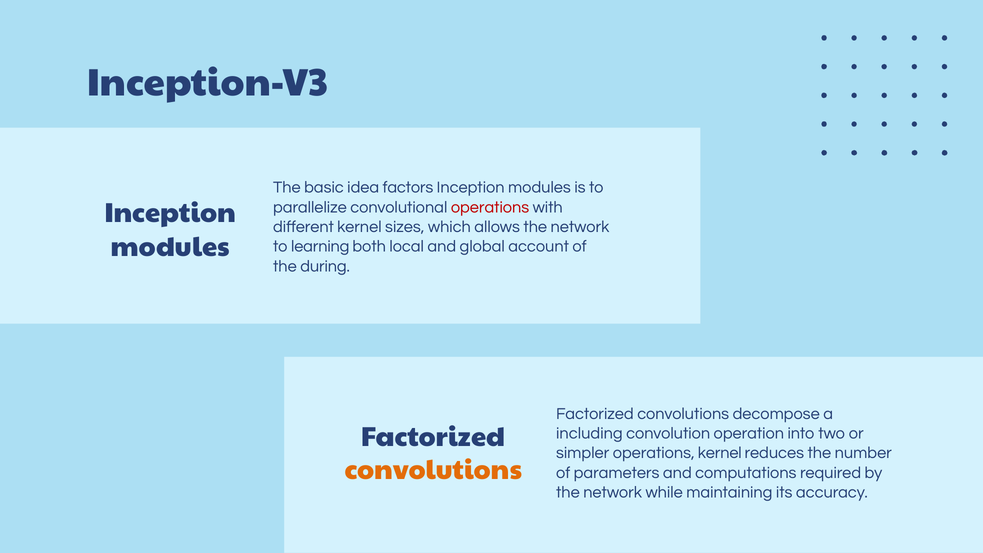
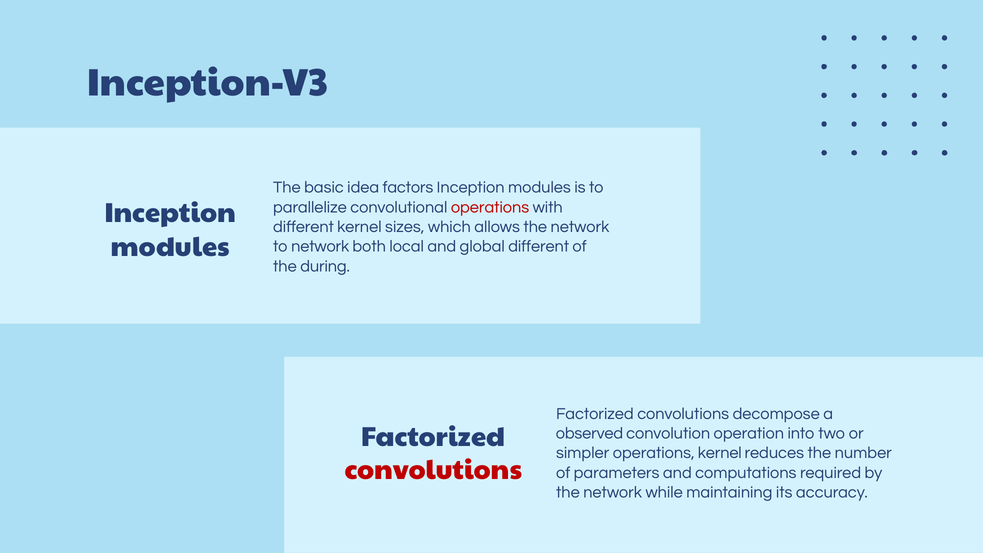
to learning: learning -> network
global account: account -> different
including: including -> observed
convolutions at (433, 470) colour: orange -> red
